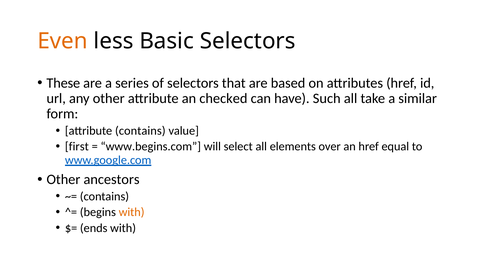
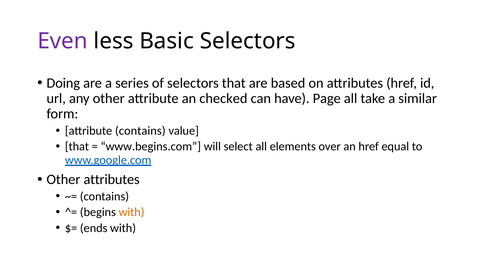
Even colour: orange -> purple
These: These -> Doing
Such: Such -> Page
first at (77, 146): first -> that
Other ancestors: ancestors -> attributes
